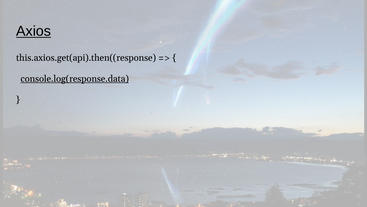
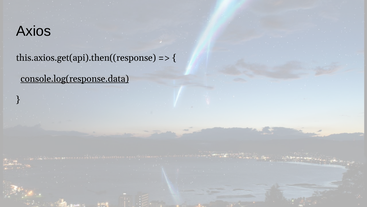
Axios underline: present -> none
